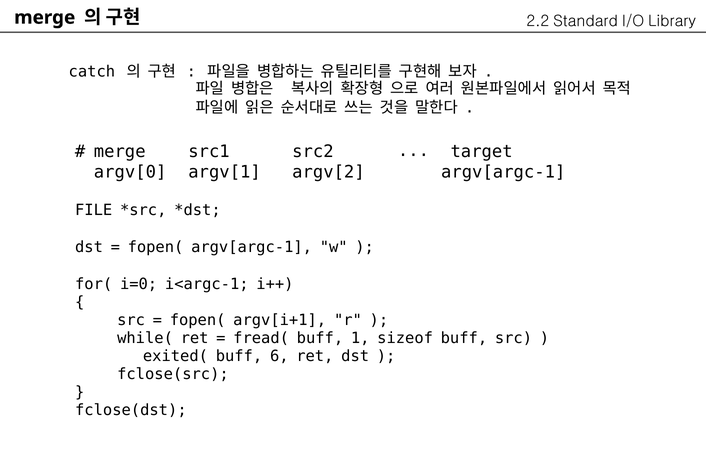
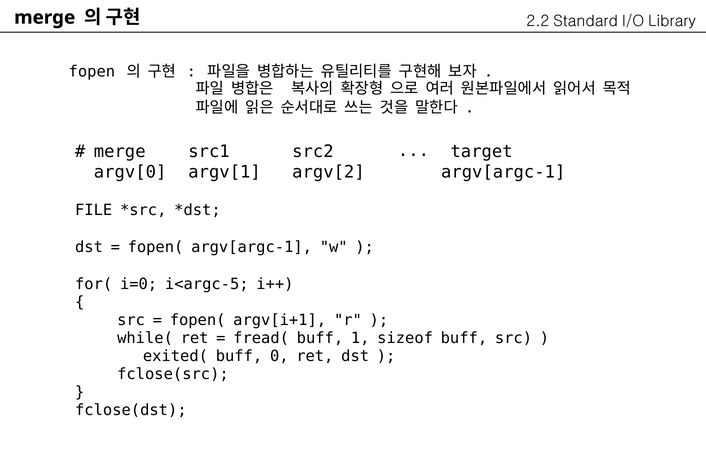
catch: catch -> fopen
i<argc-1: i<argc-1 -> i<argc-5
6: 6 -> 0
